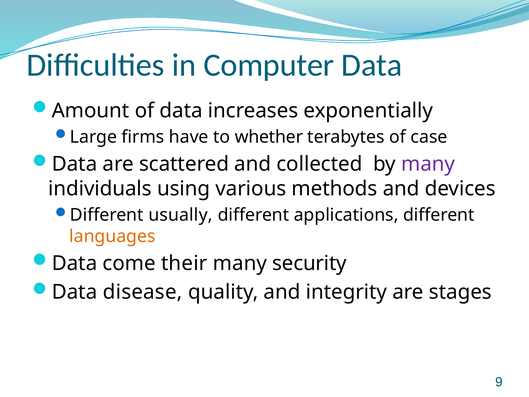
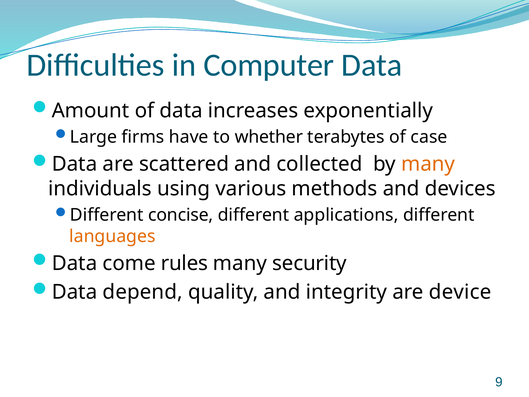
many at (428, 164) colour: purple -> orange
usually: usually -> concise
their: their -> rules
disease: disease -> depend
stages: stages -> device
